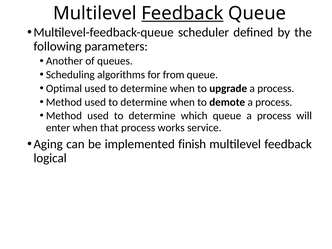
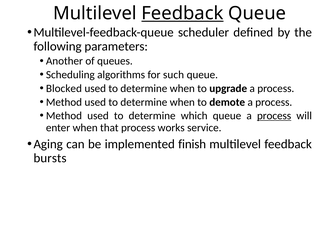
from: from -> such
Optimal: Optimal -> Blocked
process at (274, 116) underline: none -> present
logical: logical -> bursts
